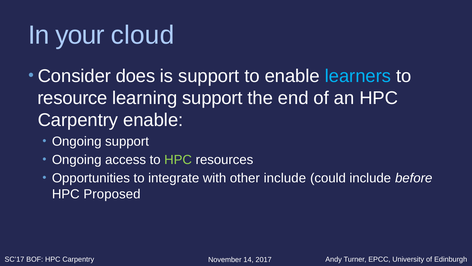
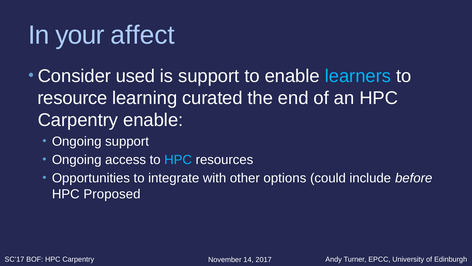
cloud: cloud -> affect
does: does -> used
learning support: support -> curated
HPC at (178, 160) colour: light green -> light blue
other include: include -> options
